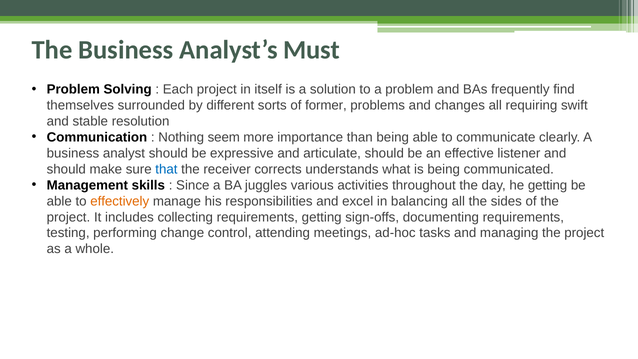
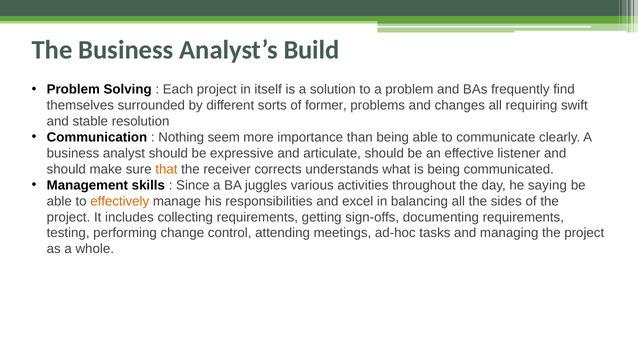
Must: Must -> Build
that colour: blue -> orange
he getting: getting -> saying
